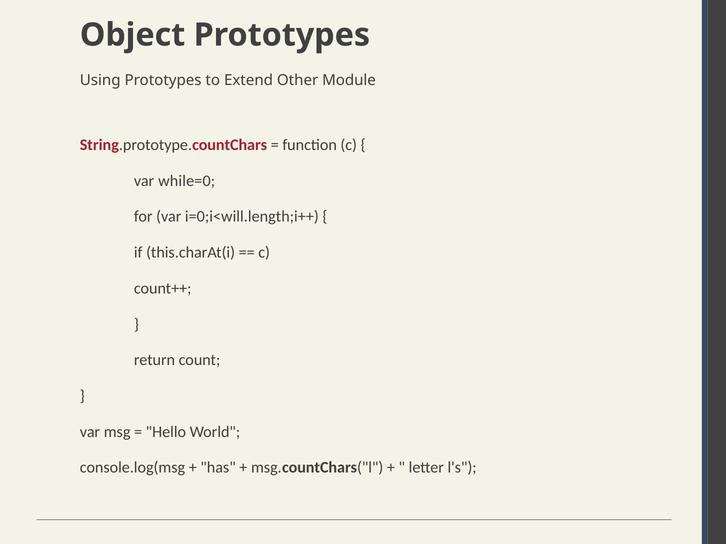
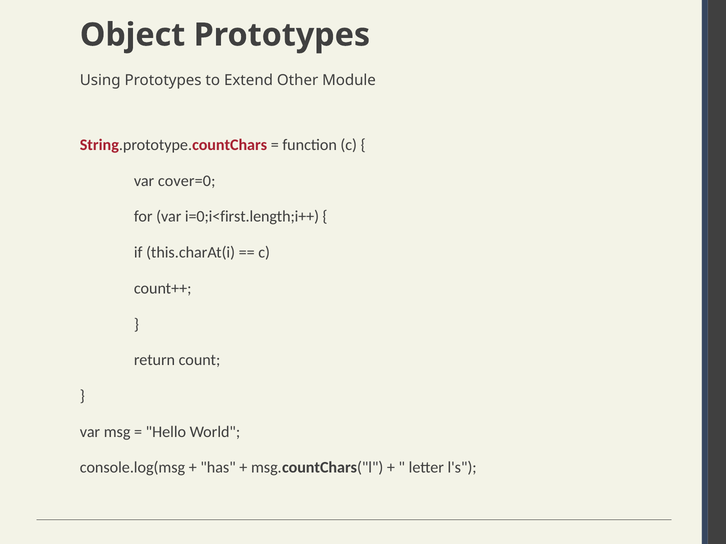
while=0: while=0 -> cover=0
i=0;i<will.length;i++: i=0;i<will.length;i++ -> i=0;i<first.length;i++
